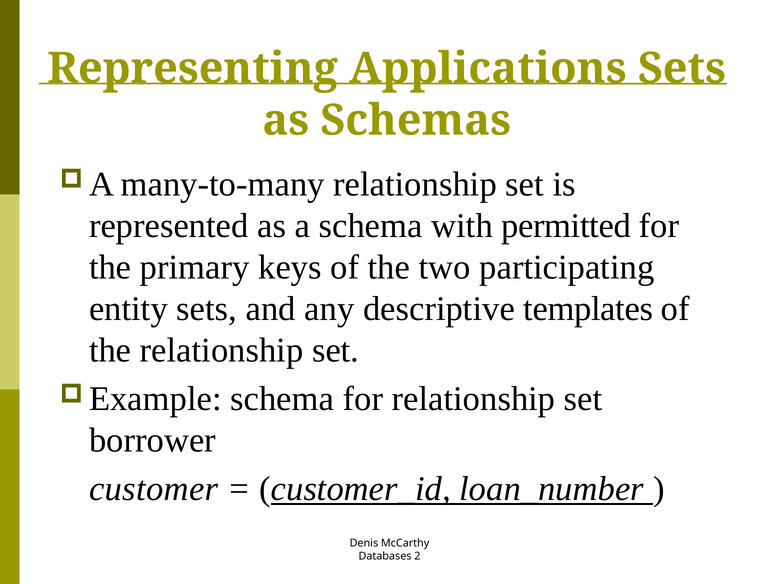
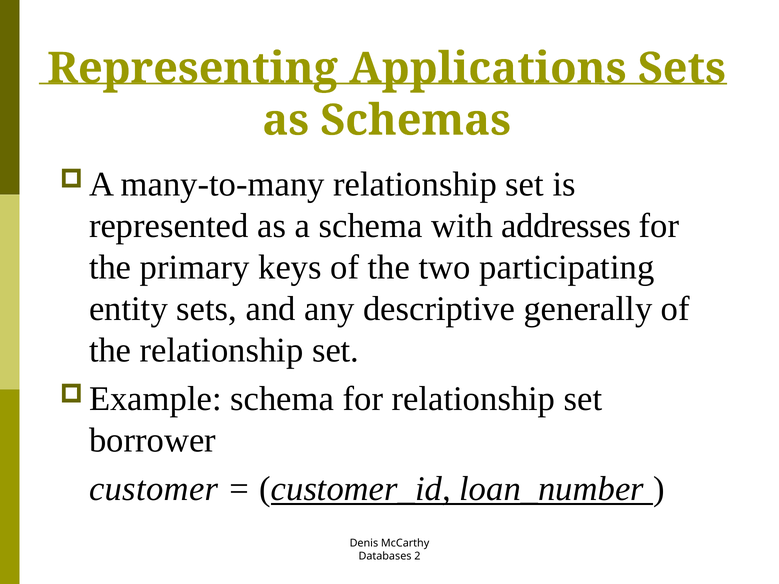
permitted: permitted -> addresses
templates: templates -> generally
